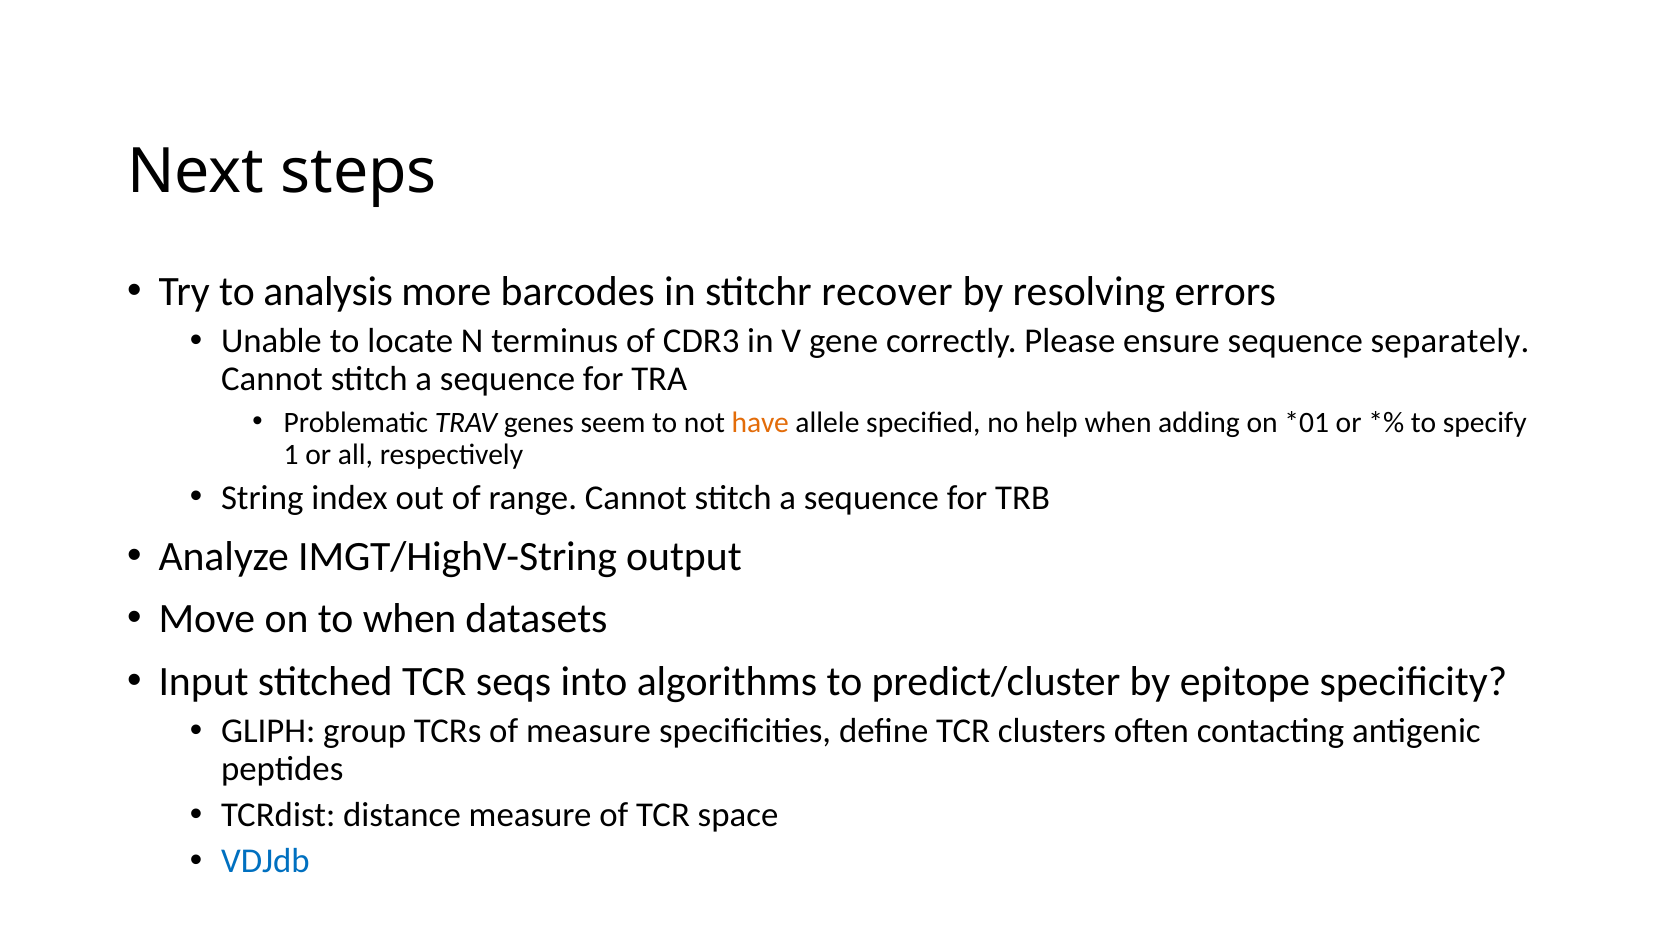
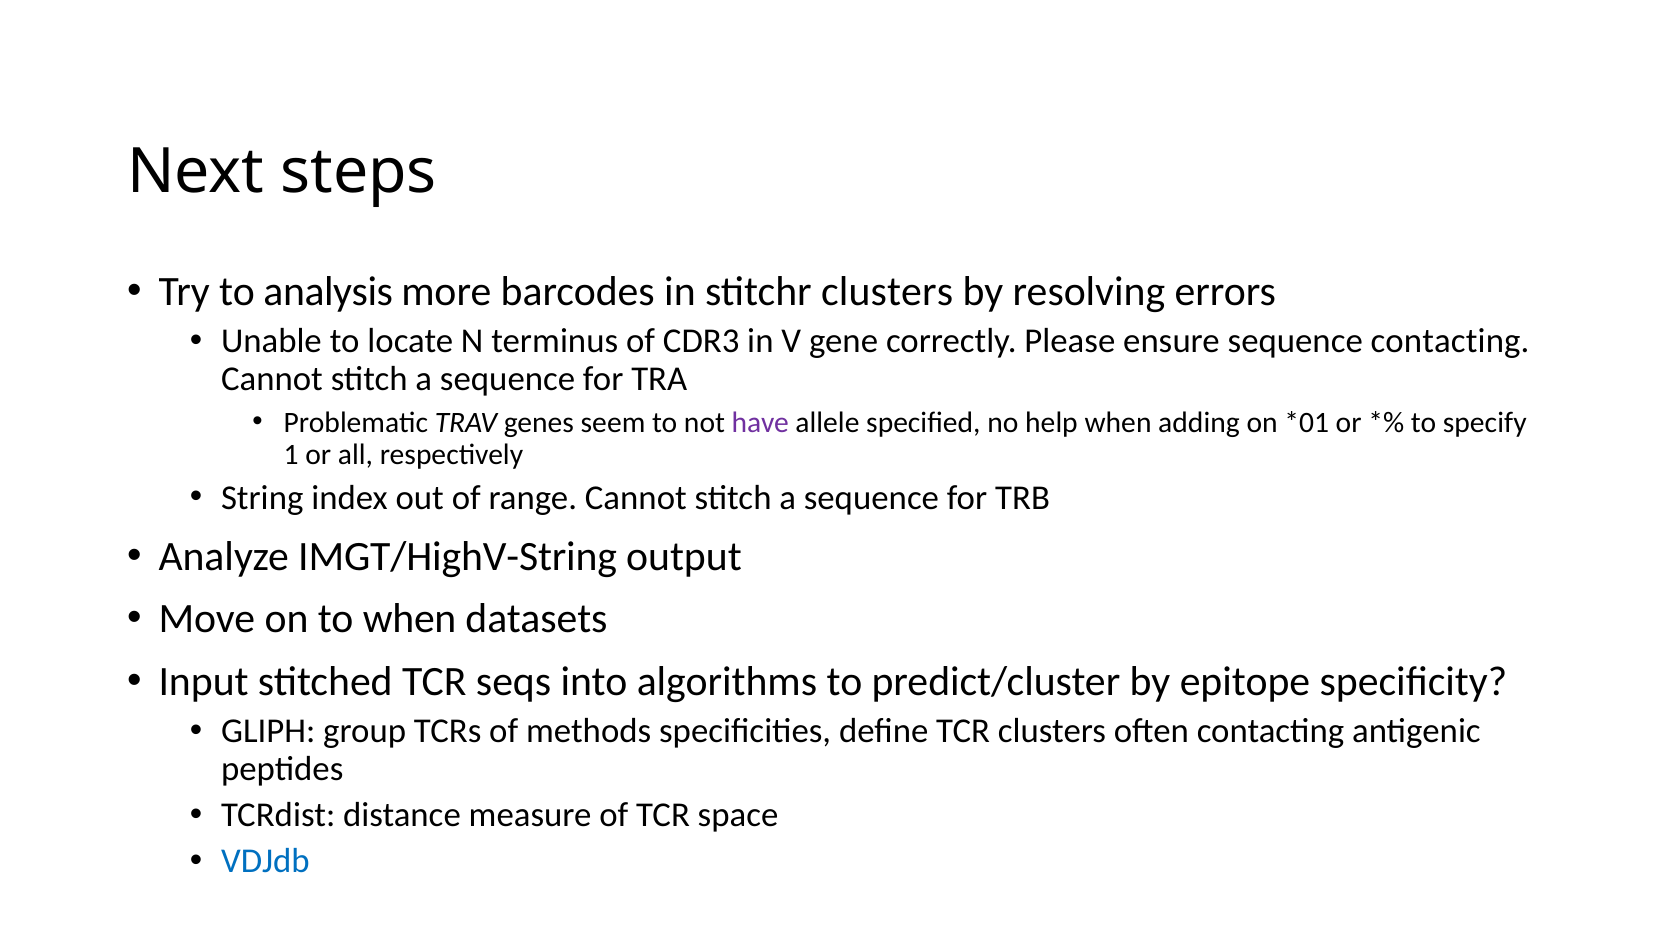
stitchr recover: recover -> clusters
sequence separately: separately -> contacting
have colour: orange -> purple
of measure: measure -> methods
